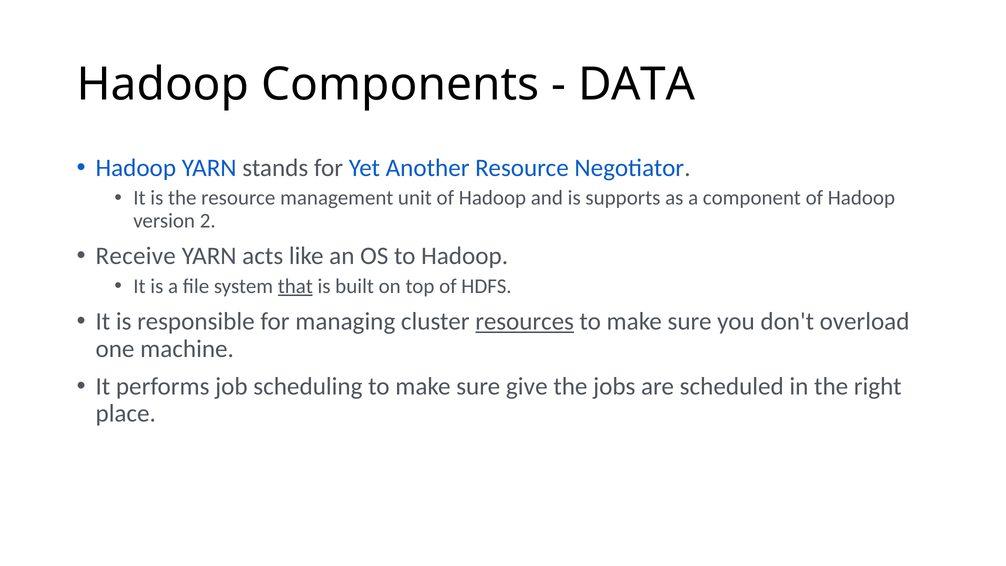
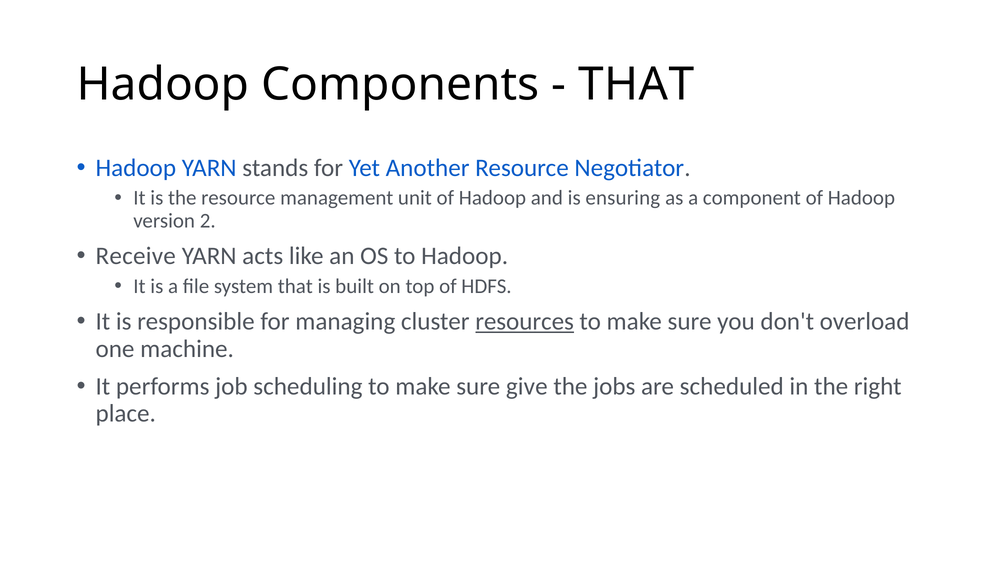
DATA at (636, 85): DATA -> THAT
supports: supports -> ensuring
that at (295, 286) underline: present -> none
